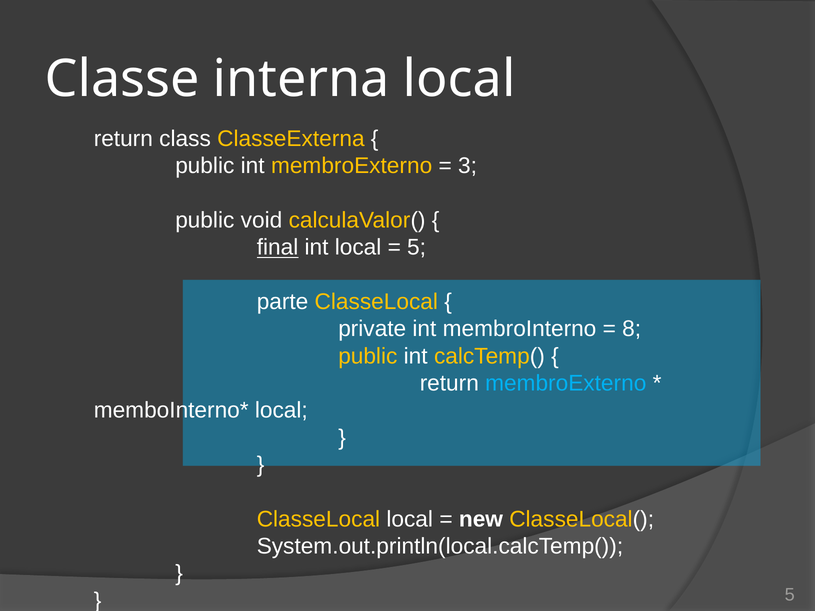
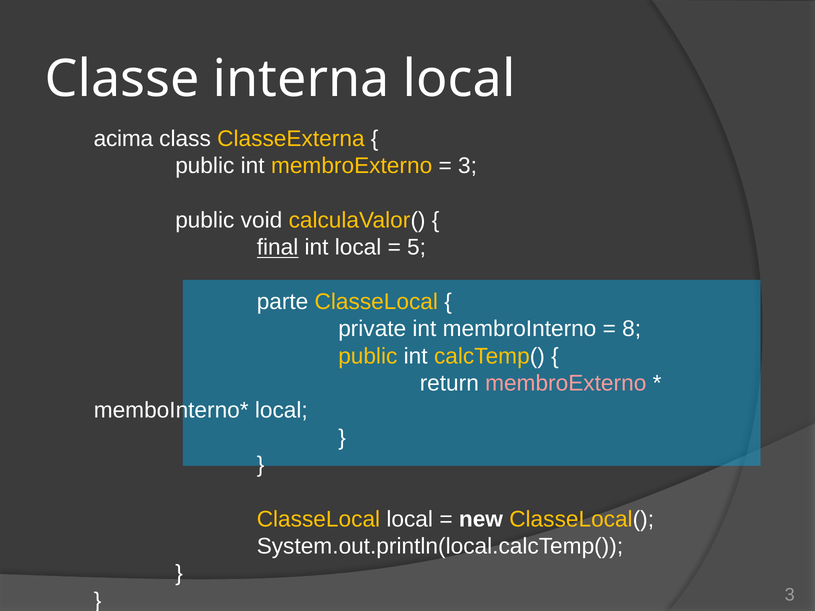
return at (123, 139): return -> acima
membroExterno at (566, 383) colour: light blue -> pink
5 at (790, 595): 5 -> 3
